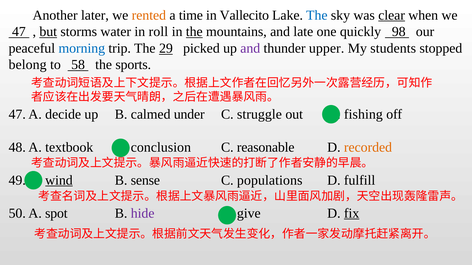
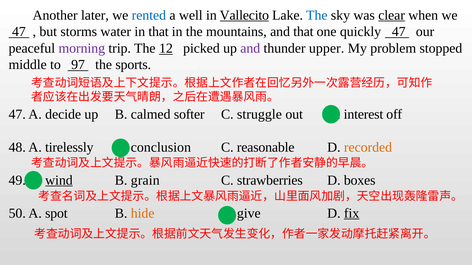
rented colour: orange -> blue
time: time -> well
Vallecito underline: none -> present
but underline: present -> none
in roll: roll -> that
the at (194, 32) underline: present -> none
and late: late -> that
quickly 98: 98 -> 47
morning colour: blue -> purple
29: 29 -> 12
students: students -> problem
belong: belong -> middle
58: 58 -> 97
under: under -> softer
fishing: fishing -> interest
textbook: textbook -> tirelessly
sense: sense -> grain
populations: populations -> strawberries
fulfill: fulfill -> boxes
hide colour: purple -> orange
